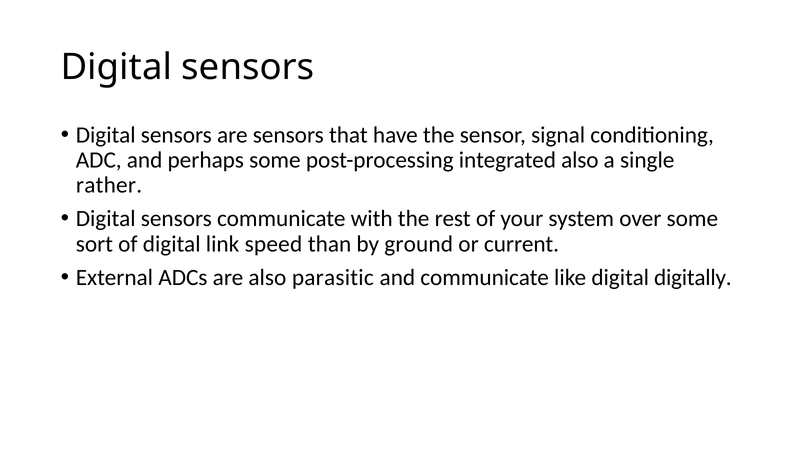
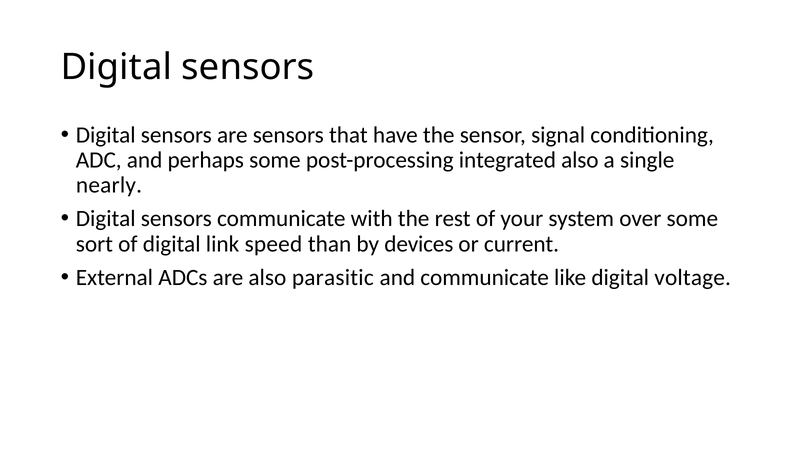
rather: rather -> nearly
ground: ground -> devices
digitally: digitally -> voltage
